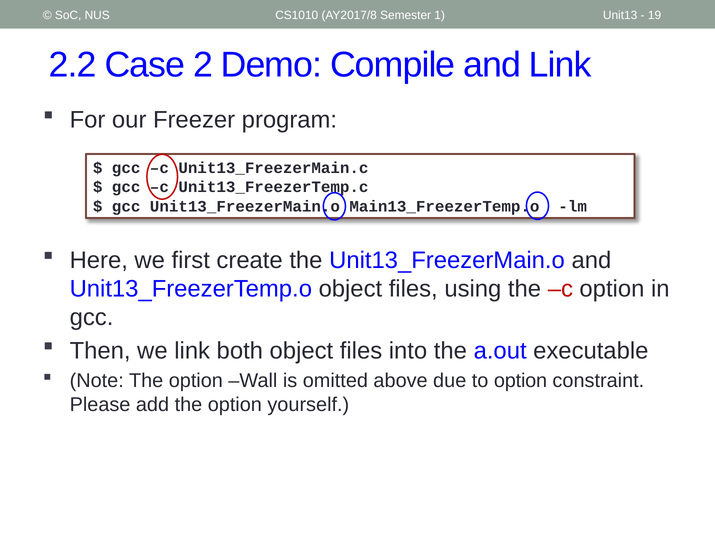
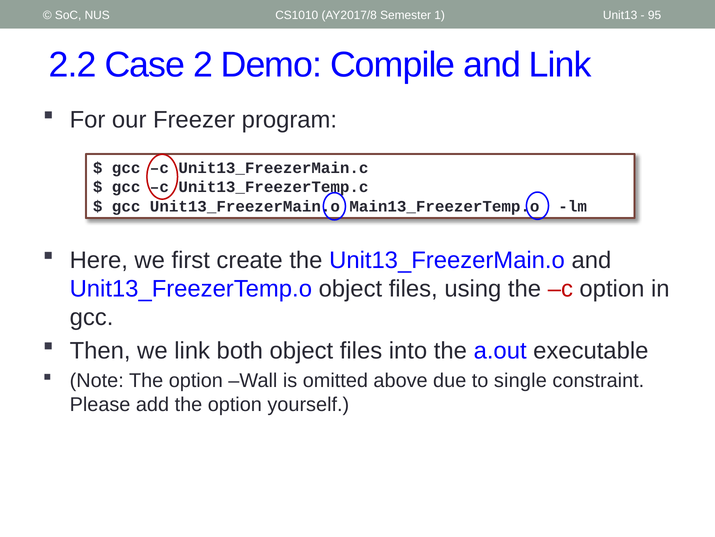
19: 19 -> 95
to option: option -> single
